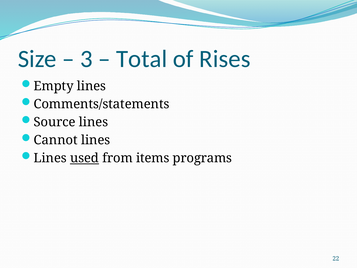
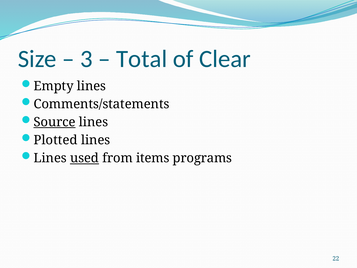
Rises: Rises -> Clear
Source underline: none -> present
Cannot: Cannot -> Plotted
